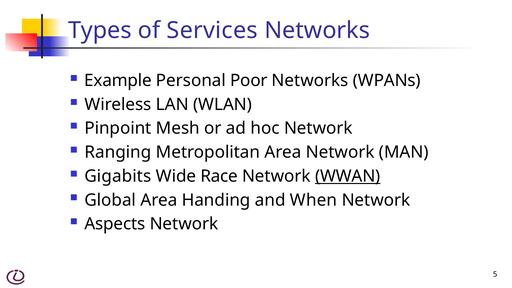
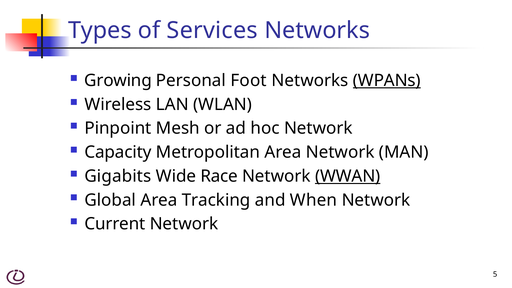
Example: Example -> Growing
Poor: Poor -> Foot
WPANs underline: none -> present
Ranging: Ranging -> Capacity
Handing: Handing -> Tracking
Aspects: Aspects -> Current
